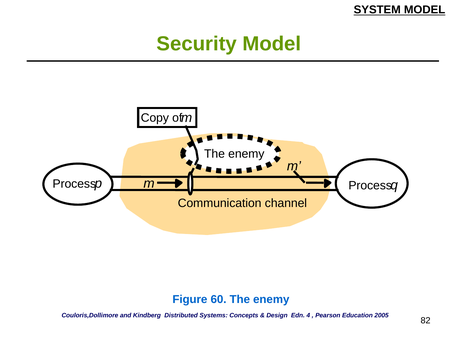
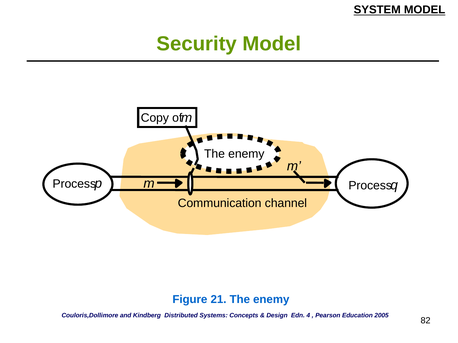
60: 60 -> 21
